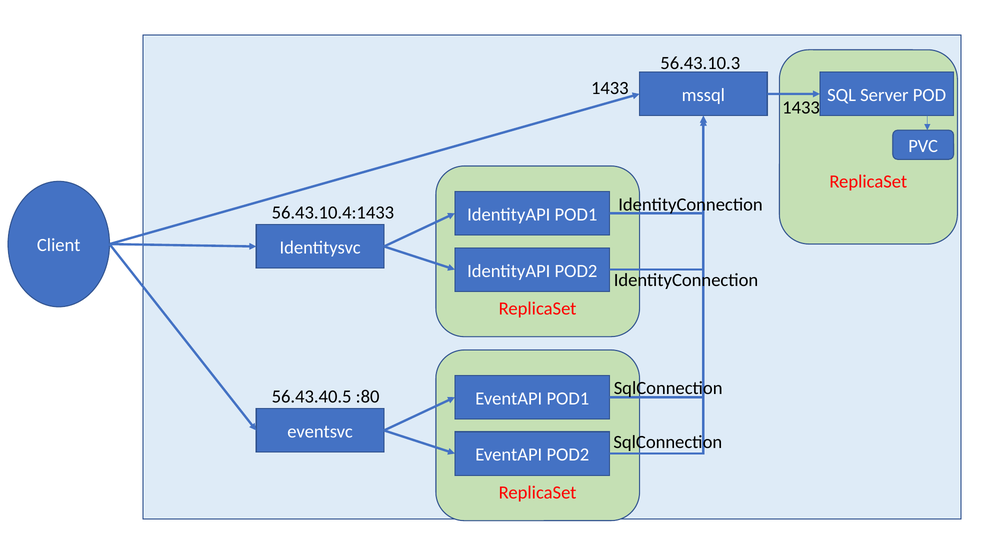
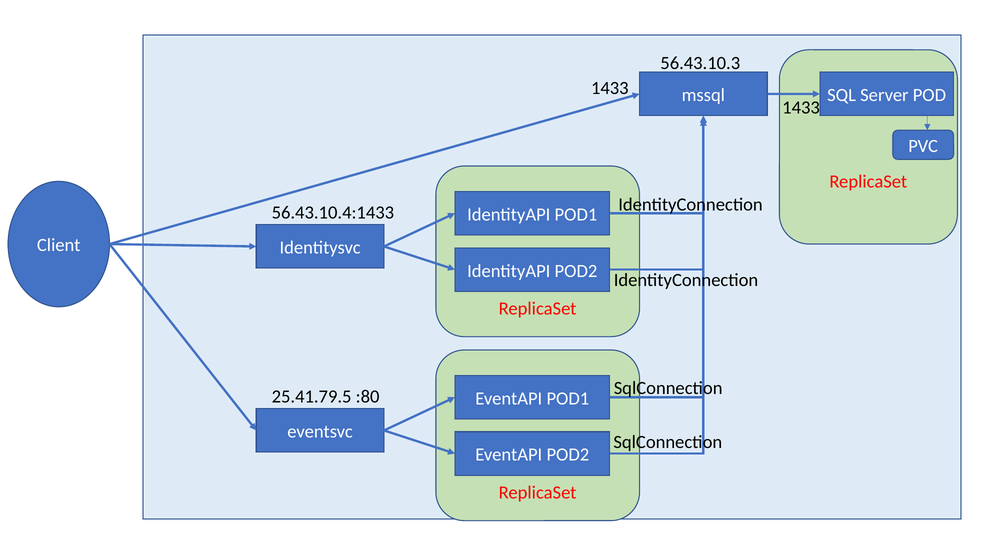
56.43.40.5: 56.43.40.5 -> 25.41.79.5
